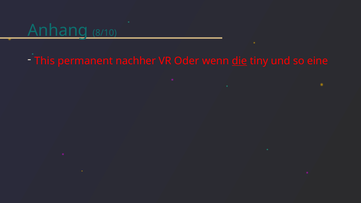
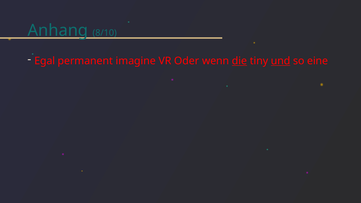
This: This -> Egal
nachher: nachher -> imagine
und underline: none -> present
